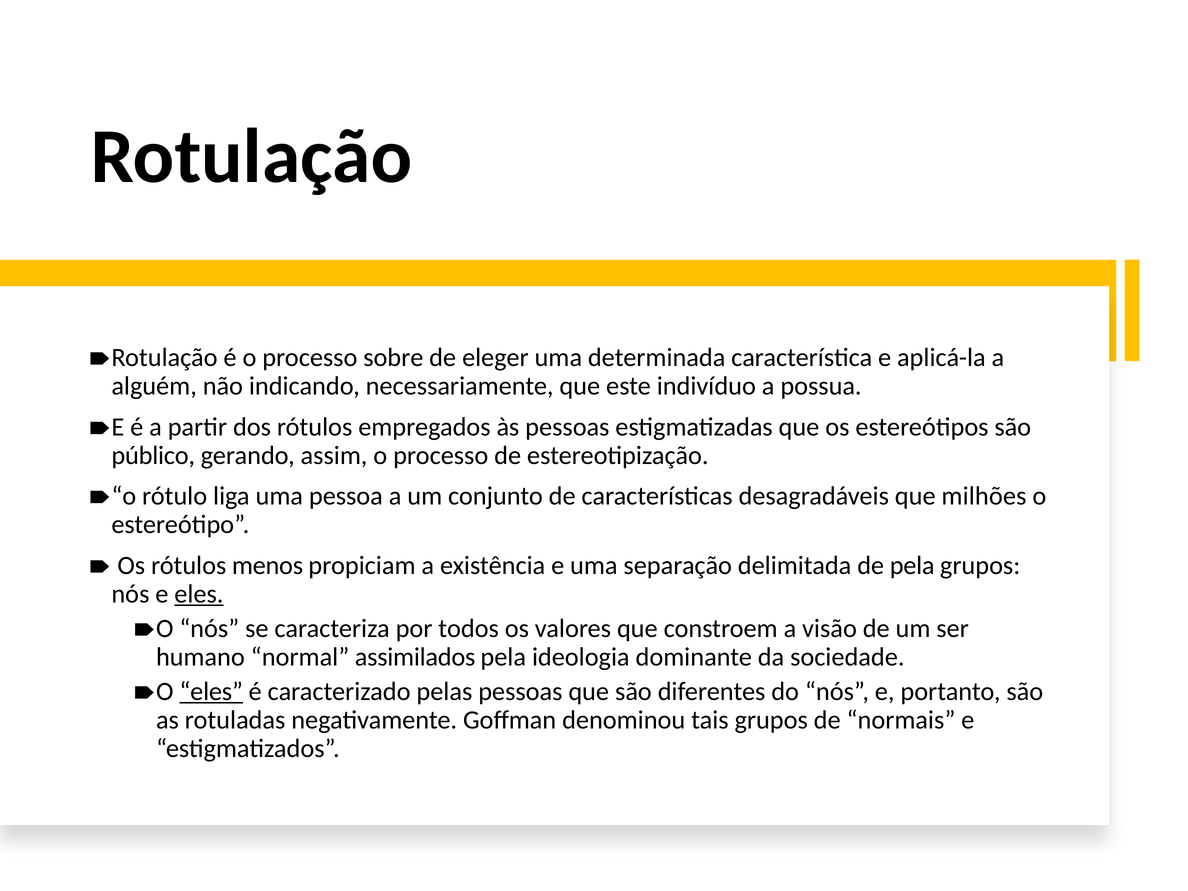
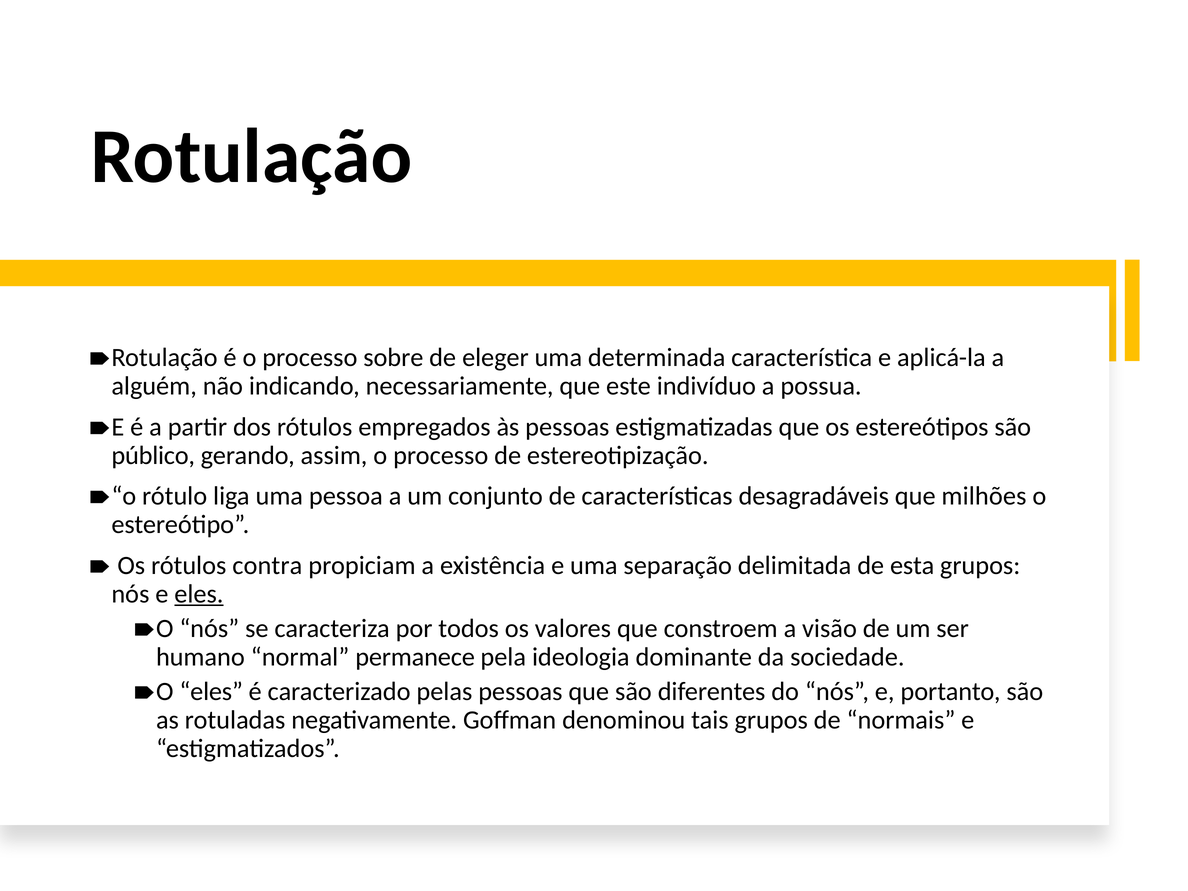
menos: menos -> contra
de pela: pela -> esta
assimilados: assimilados -> permanece
eles at (211, 692) underline: present -> none
